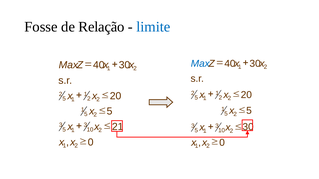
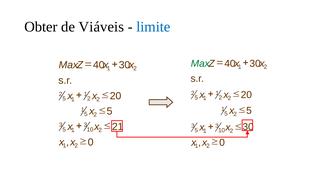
Fosse: Fosse -> Obter
Relação: Relação -> Viáveis
Max at (200, 64) colour: blue -> green
